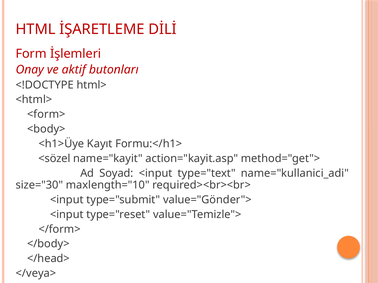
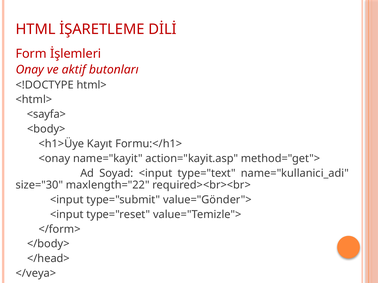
<form>: <form> -> <sayfa>
<sözel: <sözel -> <onay
maxlength="10: maxlength="10 -> maxlength="22
